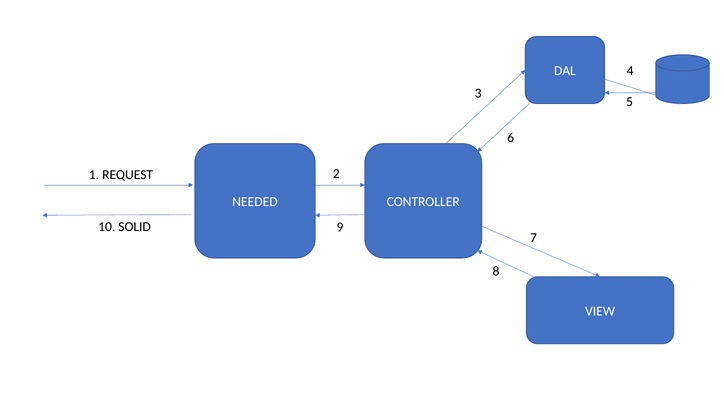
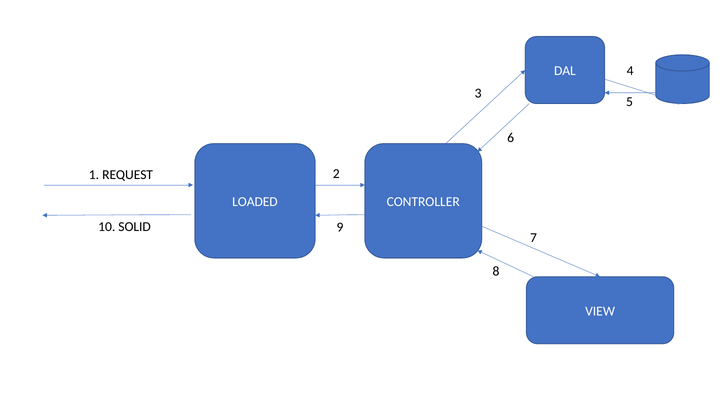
NEEDED: NEEDED -> LOADED
